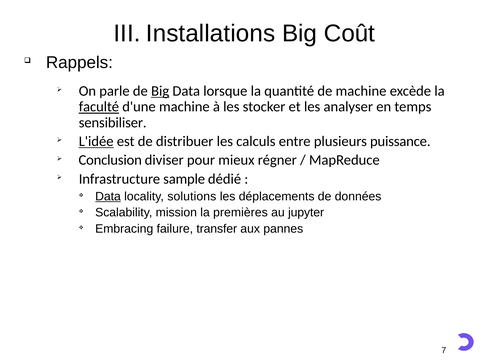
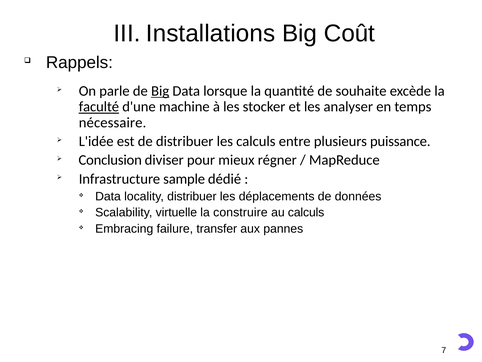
de machine: machine -> souhaite
sensibiliser: sensibiliser -> nécessaire
L'idée underline: present -> none
Data at (108, 196) underline: present -> none
locality solutions: solutions -> distribuer
mission: mission -> virtuelle
premières: premières -> construire
au jupyter: jupyter -> calculs
